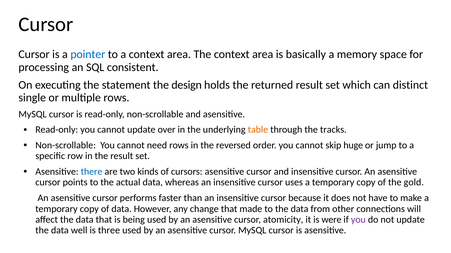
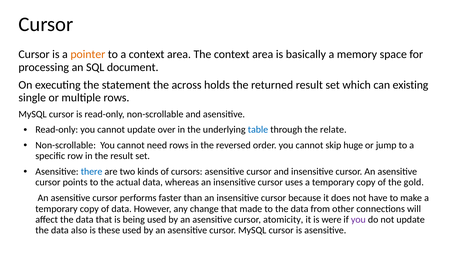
pointer colour: blue -> orange
consistent: consistent -> document
design: design -> across
distinct: distinct -> existing
table colour: orange -> blue
tracks: tracks -> relate
well: well -> also
three: three -> these
